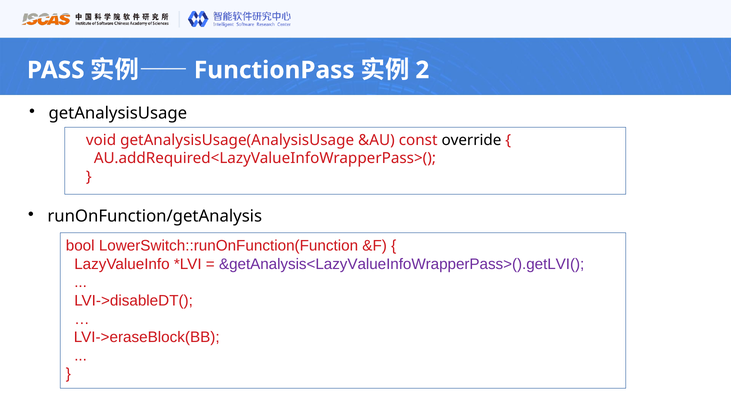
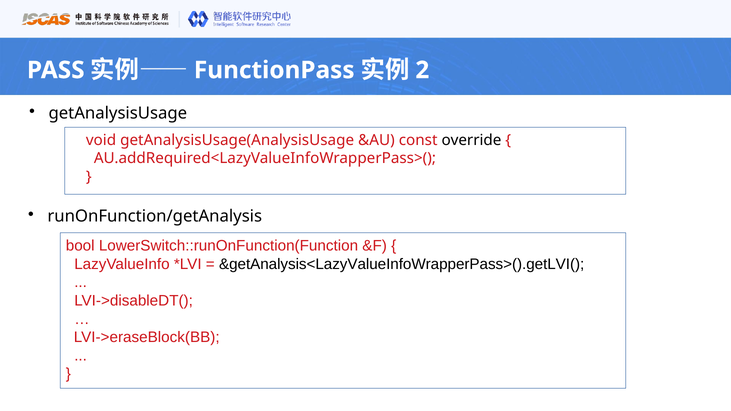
&getAnalysis<LazyValueInfoWrapperPass>().getLVI( colour: purple -> black
